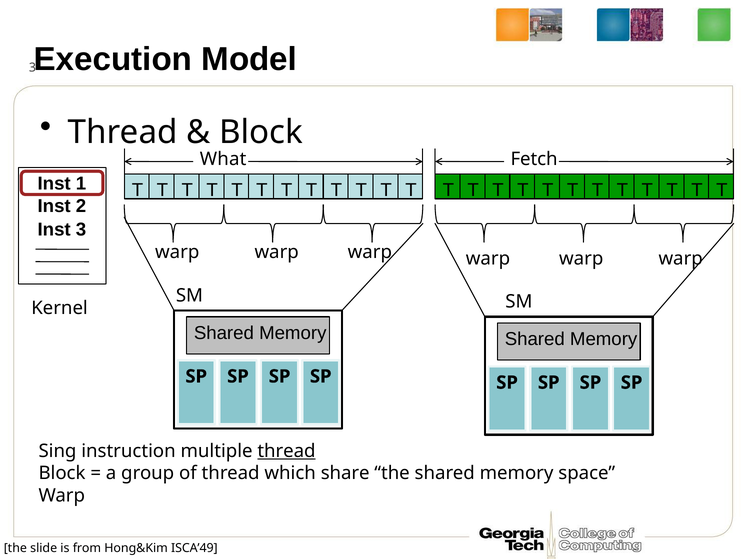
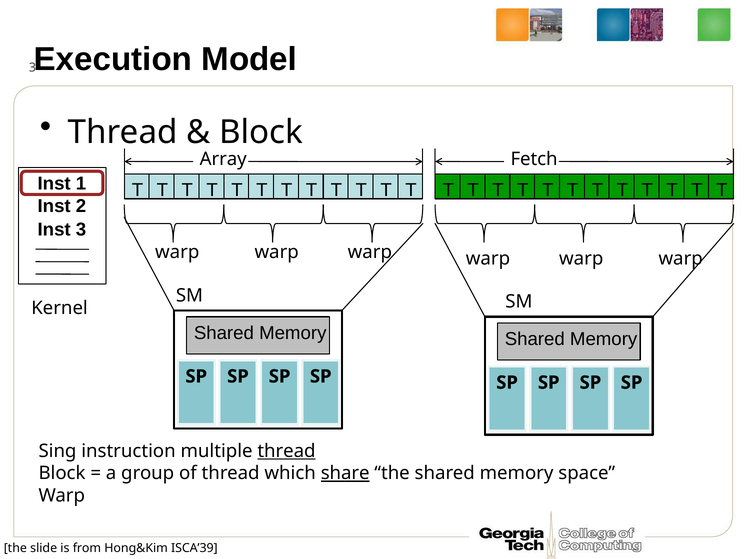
What: What -> Array
share underline: none -> present
ISCA’49: ISCA’49 -> ISCA’39
